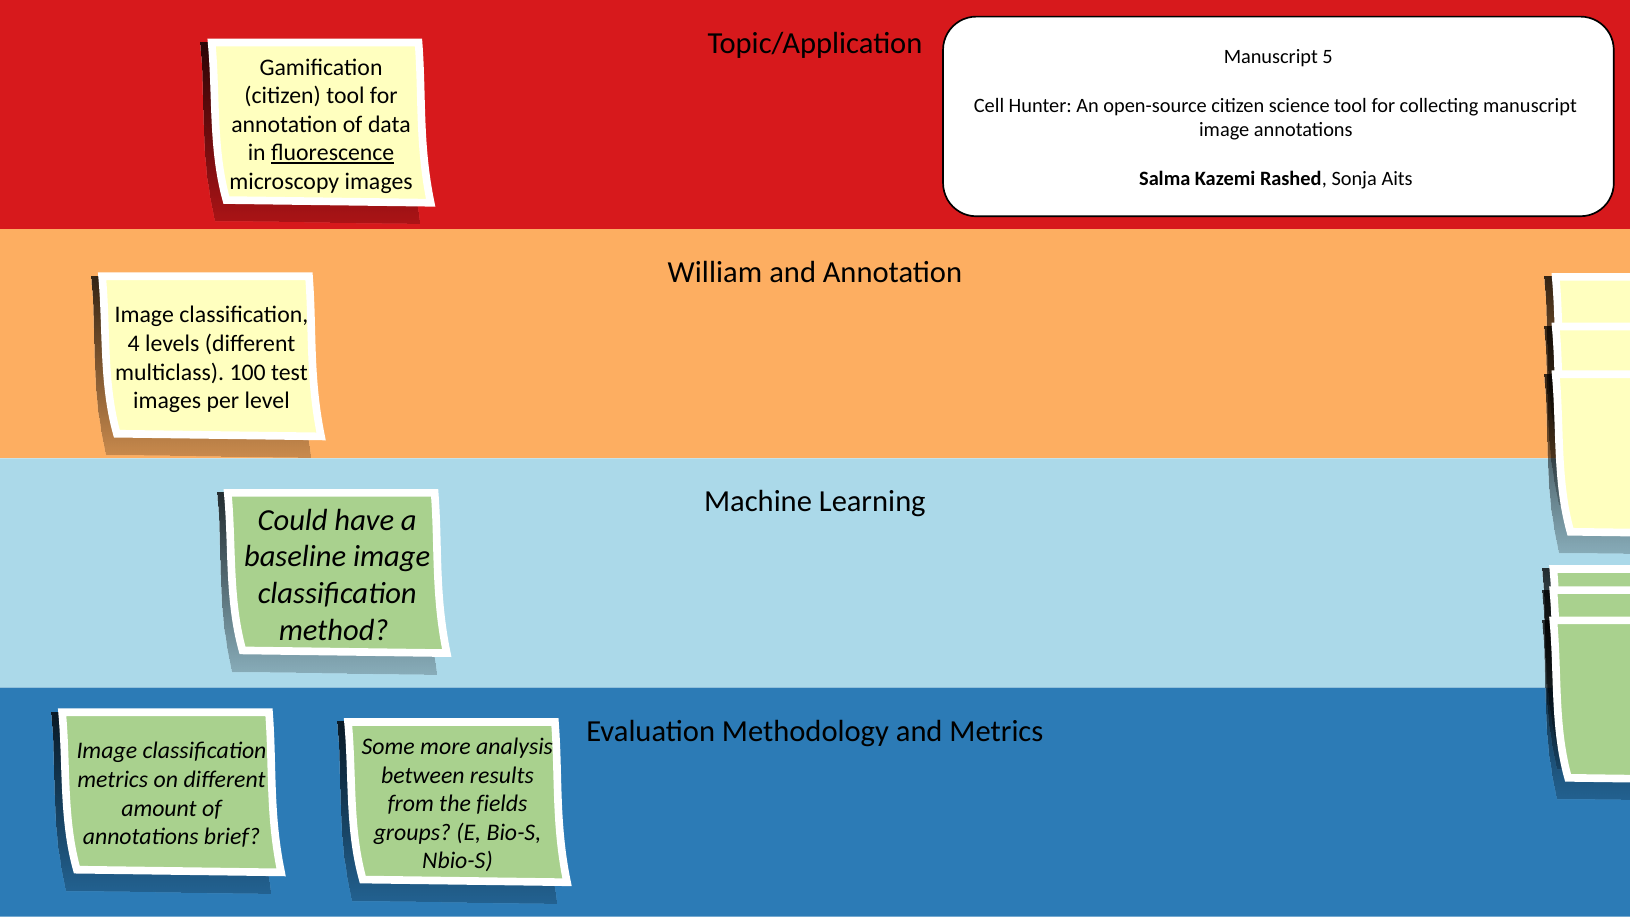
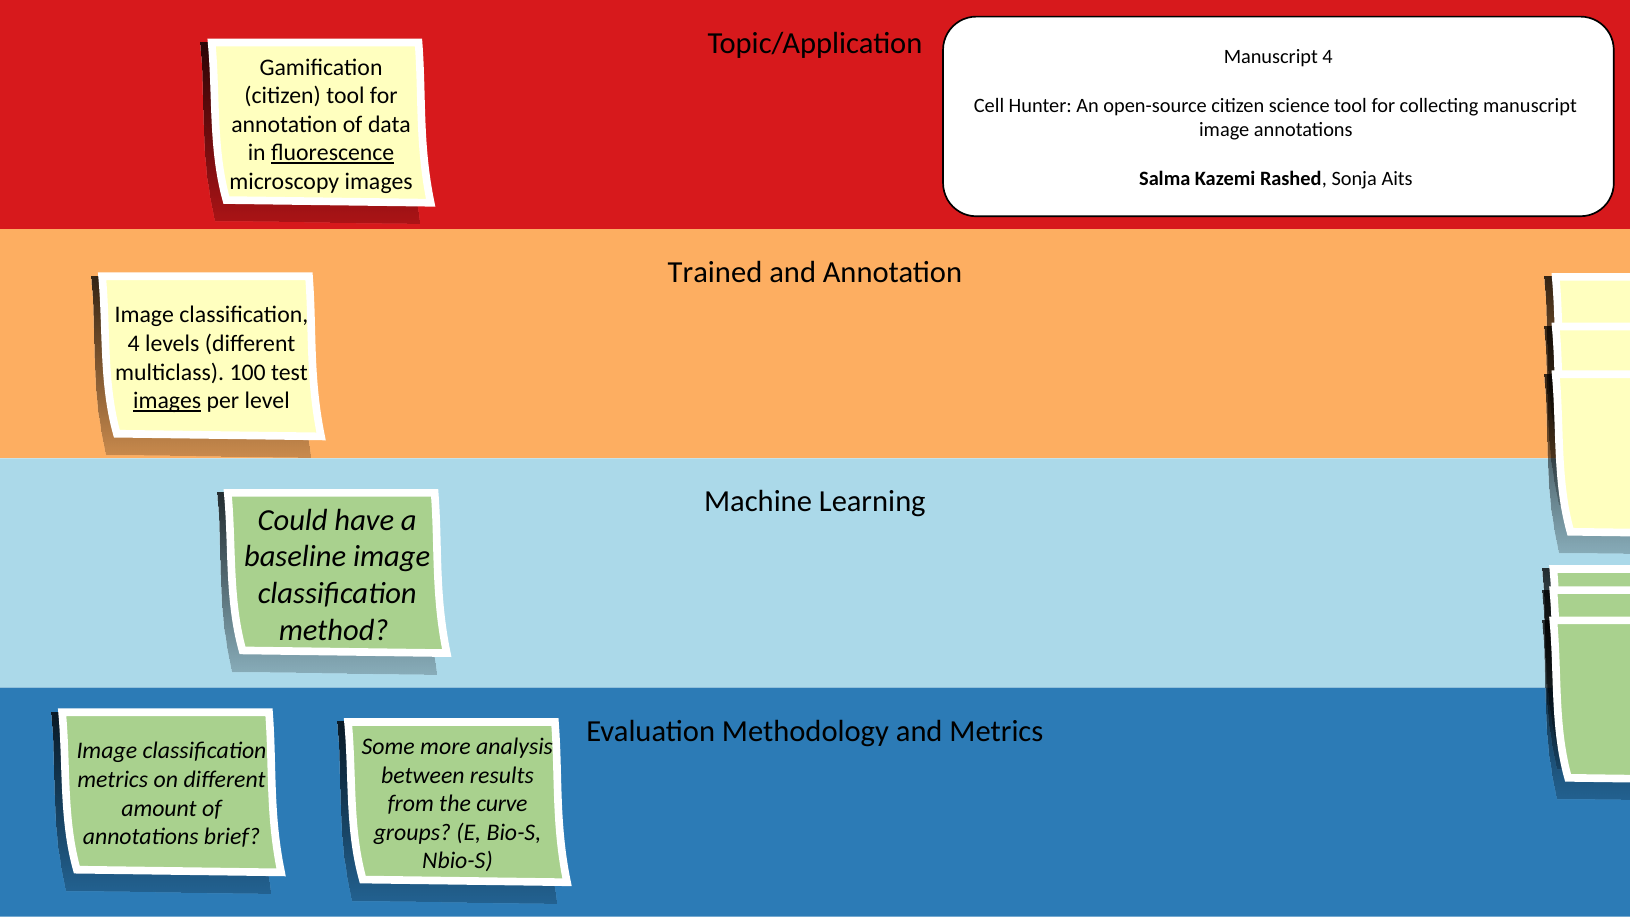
Manuscript 5: 5 -> 4
William: William -> Trained
images at (167, 401) underline: none -> present
fields: fields -> curve
